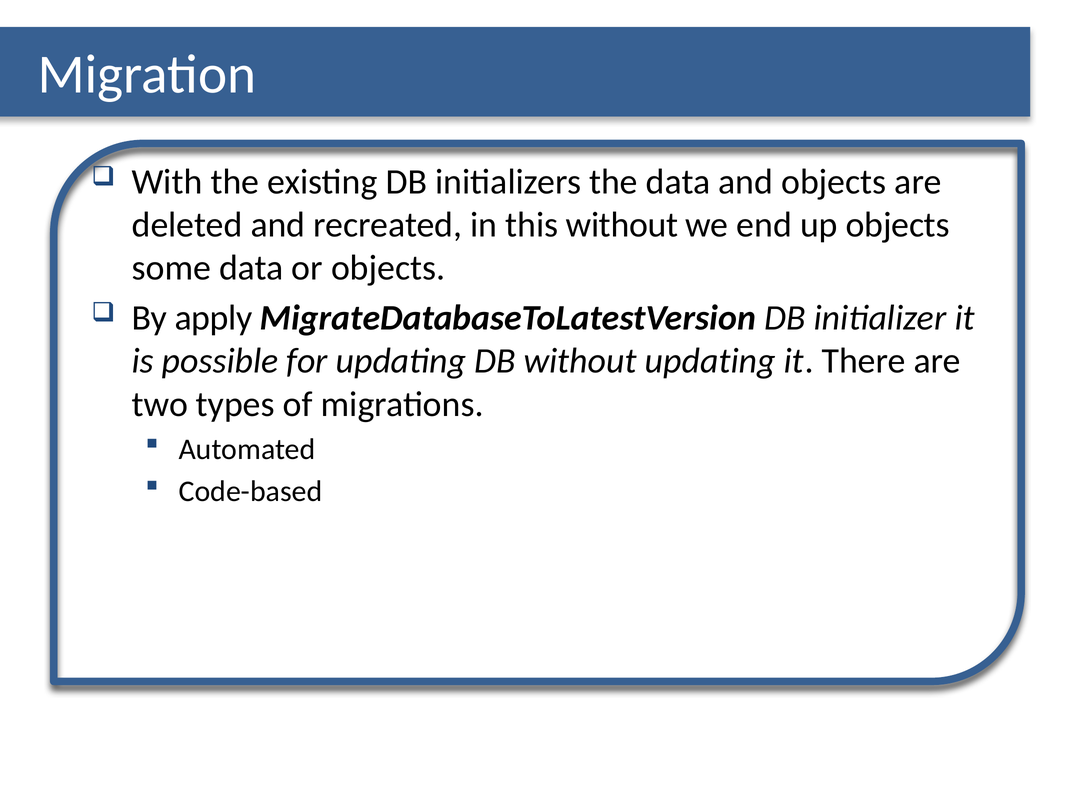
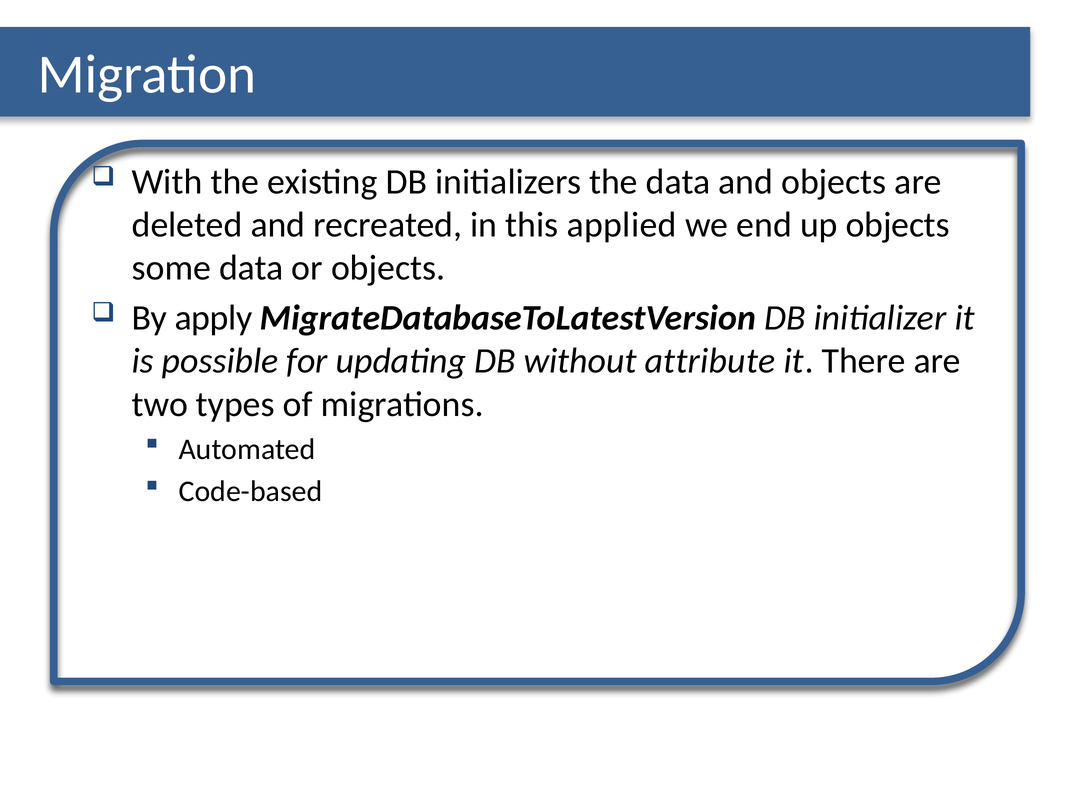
this without: without -> applied
without updating: updating -> attribute
